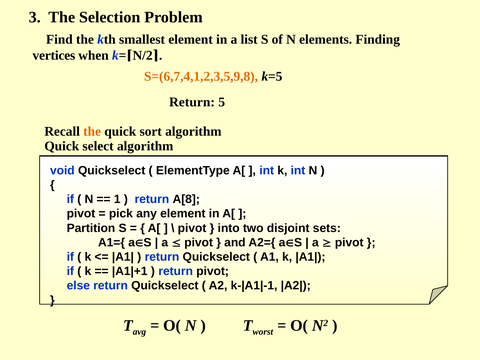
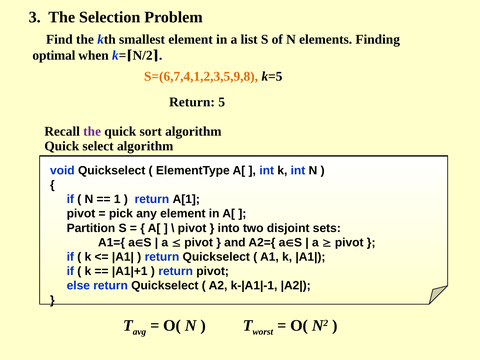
vertices: vertices -> optimal
the at (92, 131) colour: orange -> purple
A[8: A[8 -> A[1
